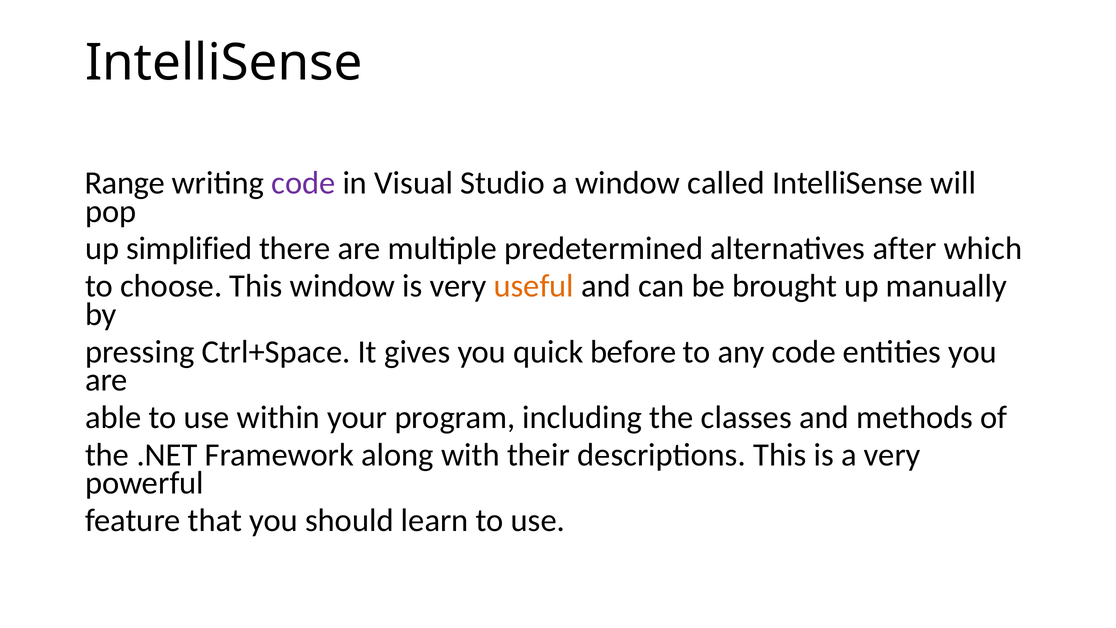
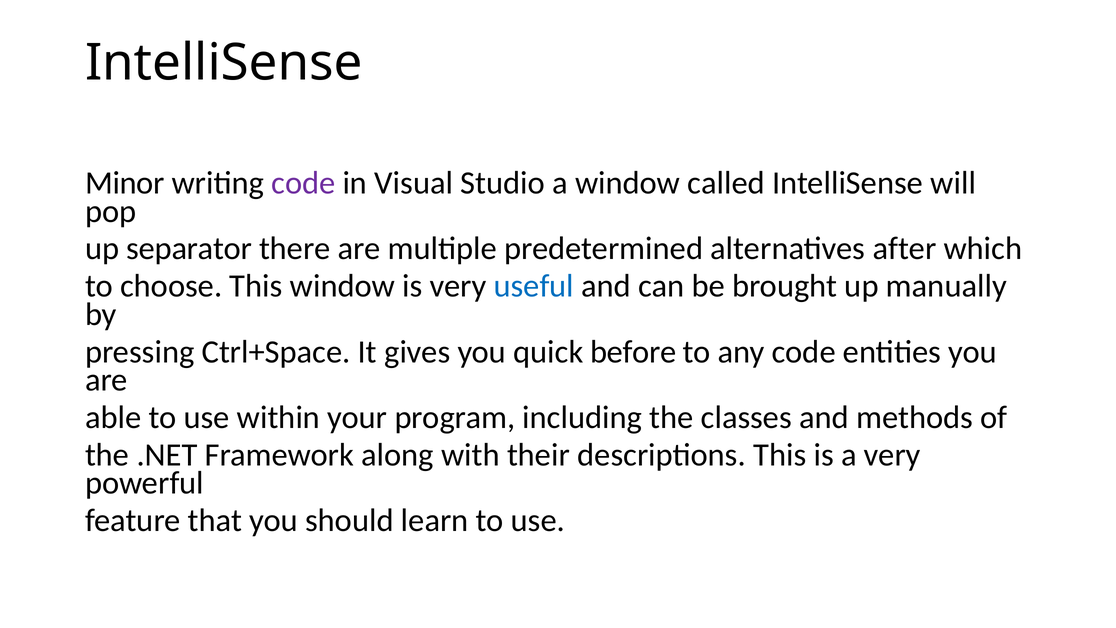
Range: Range -> Minor
simplified: simplified -> separator
useful colour: orange -> blue
